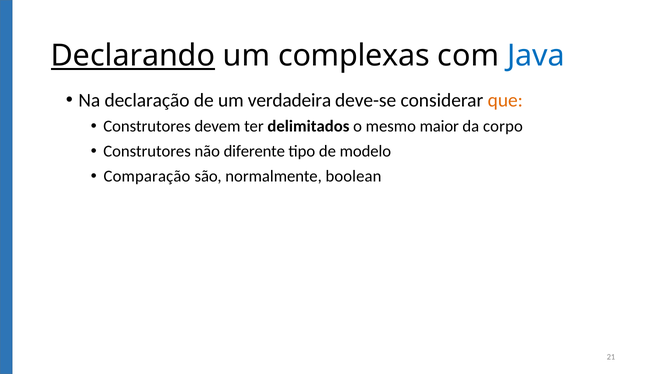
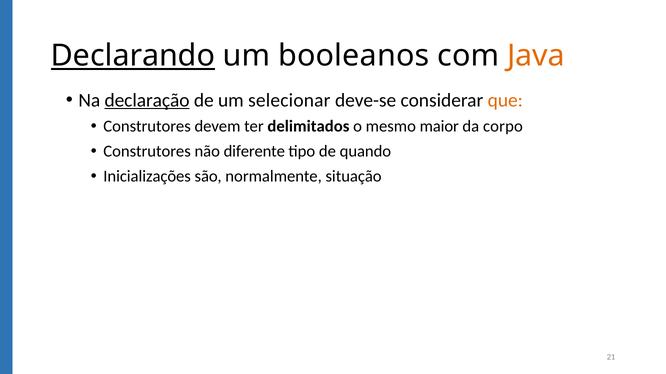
complexas: complexas -> booleanos
Java colour: blue -> orange
declaração underline: none -> present
verdadeira: verdadeira -> selecionar
modelo: modelo -> quando
Comparação: Comparação -> Inicializações
boolean: boolean -> situação
